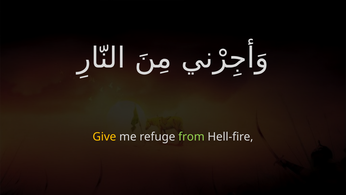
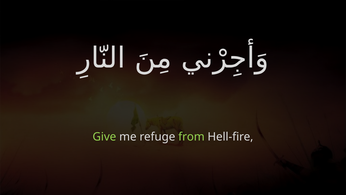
Give colour: yellow -> light green
